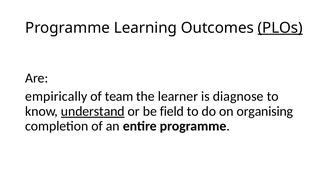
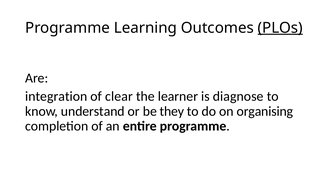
empirically: empirically -> integration
team: team -> clear
understand underline: present -> none
field: field -> they
